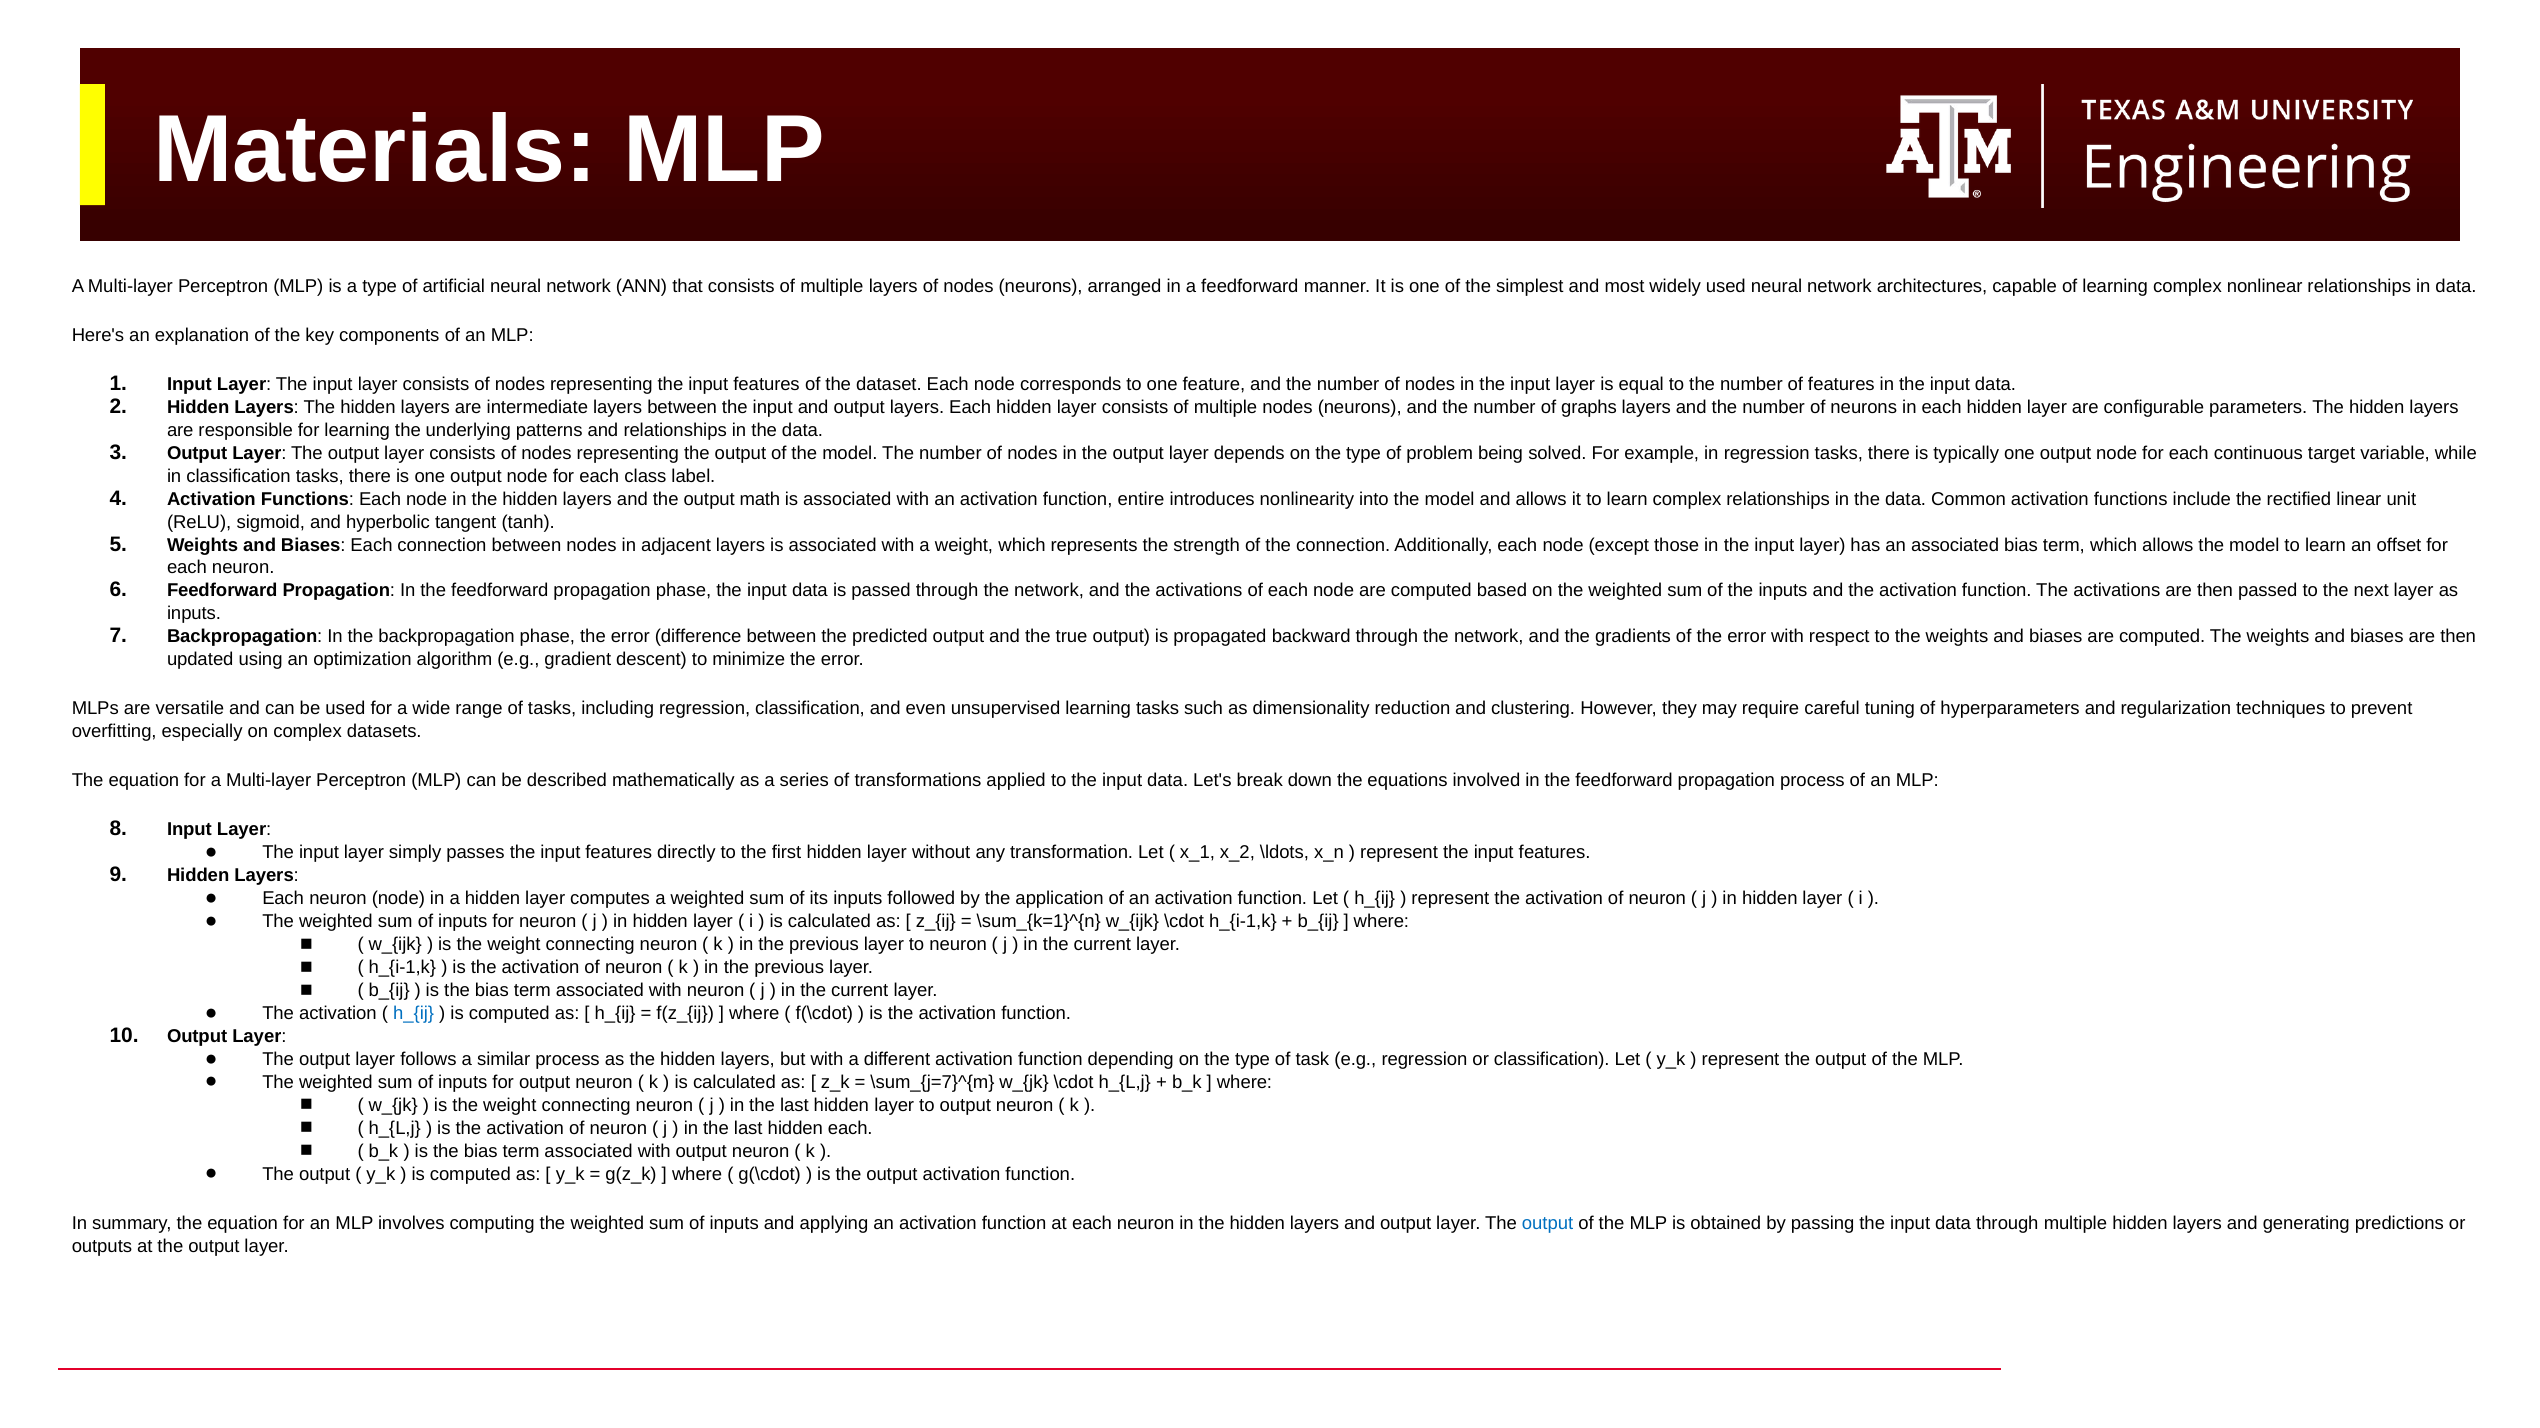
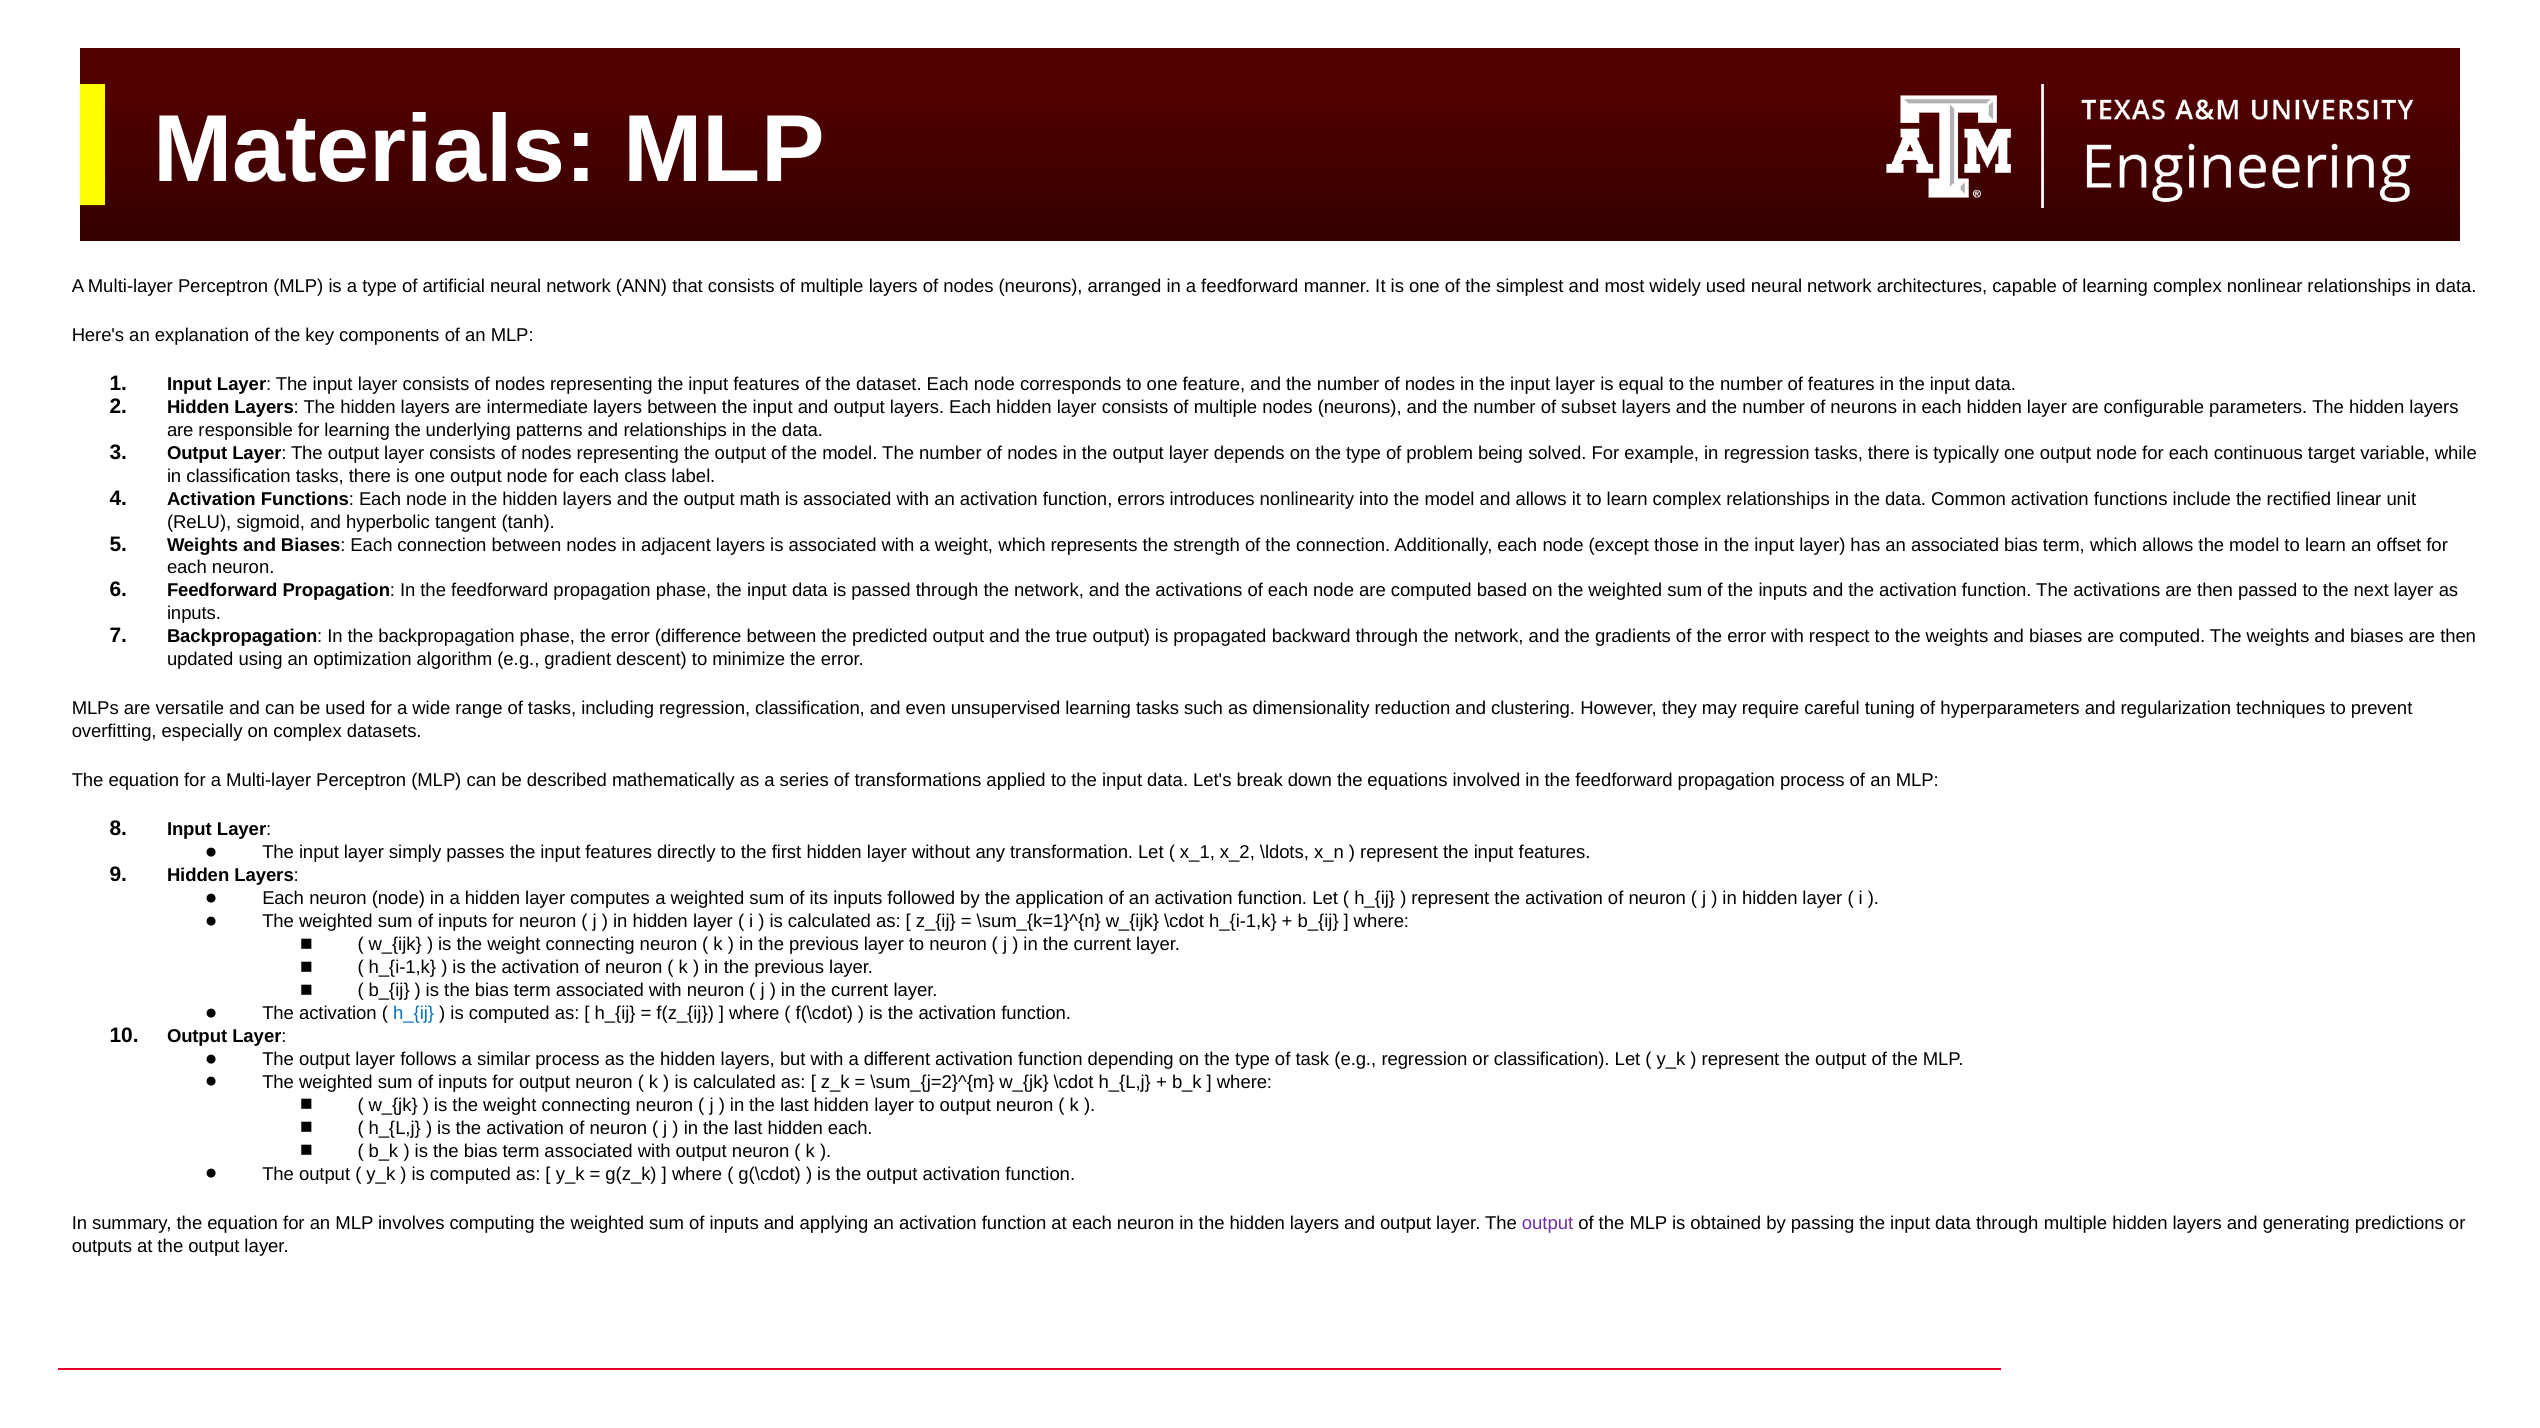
graphs: graphs -> subset
entire: entire -> errors
\sum_{j=7}^{m: \sum_{j=7}^{m -> \sum_{j=2}^{m
output at (1548, 1224) colour: blue -> purple
